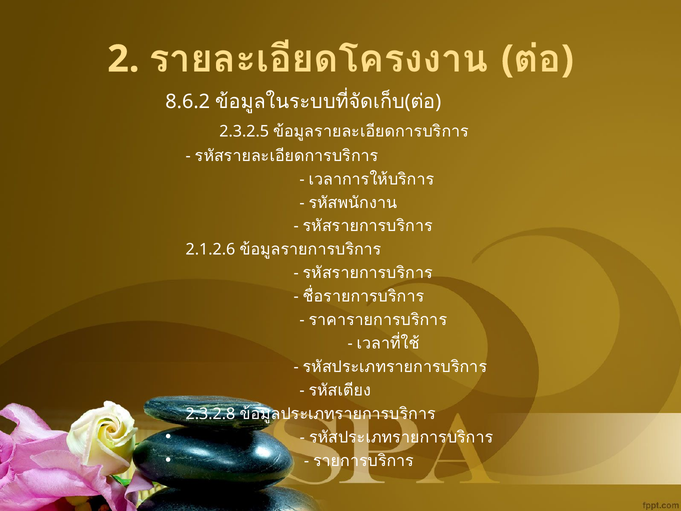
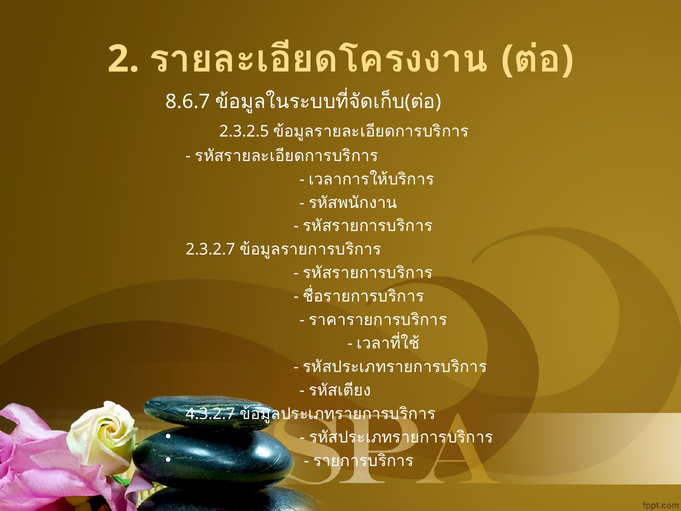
8.6.2: 8.6.2 -> 8.6.7
2.1.2.6: 2.1.2.6 -> 2.3.2.7
2.3.2.8: 2.3.2.8 -> 4.3.2.7
